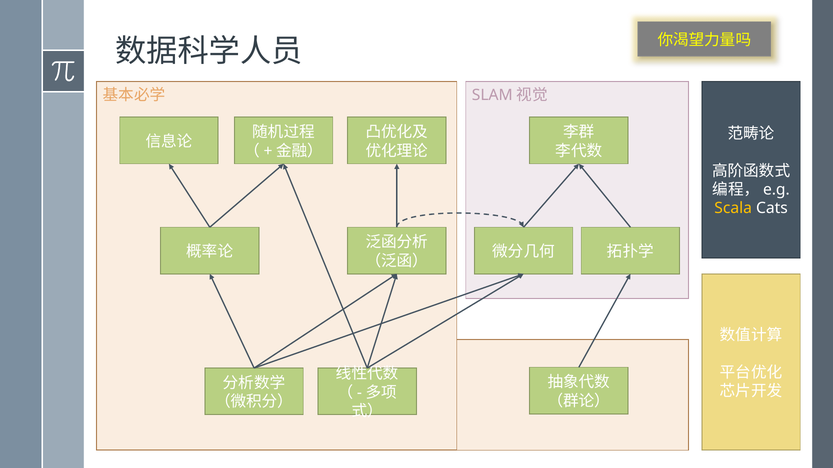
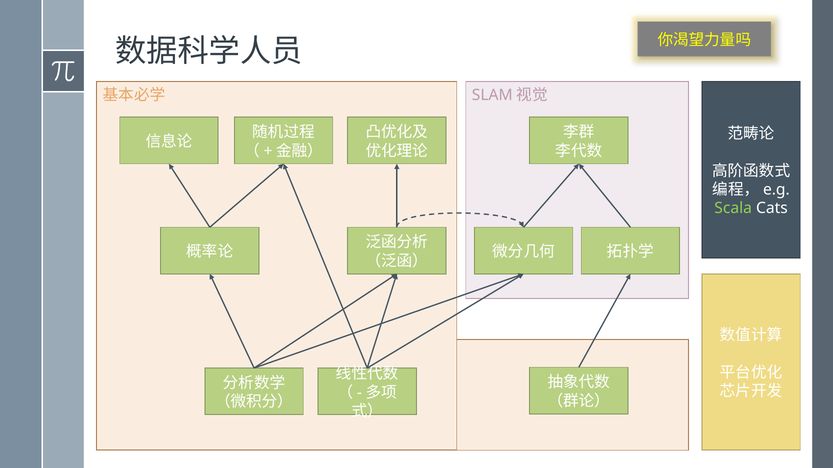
Scala colour: yellow -> light green
